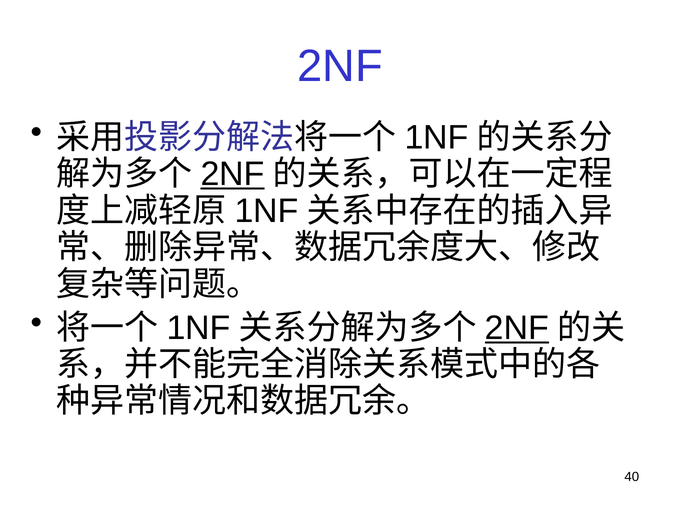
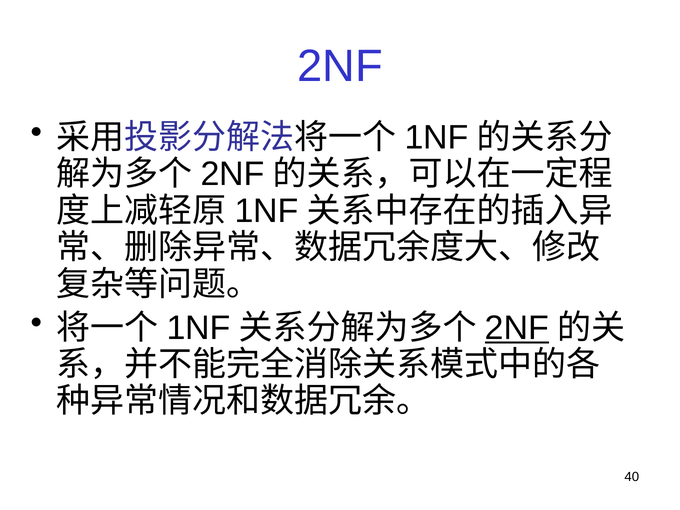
2NF at (233, 174) underline: present -> none
